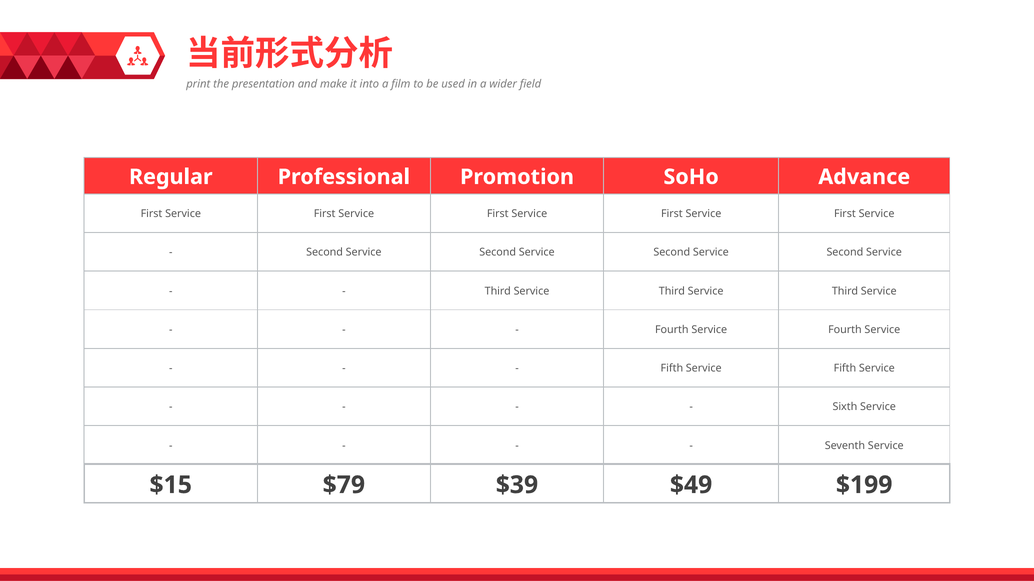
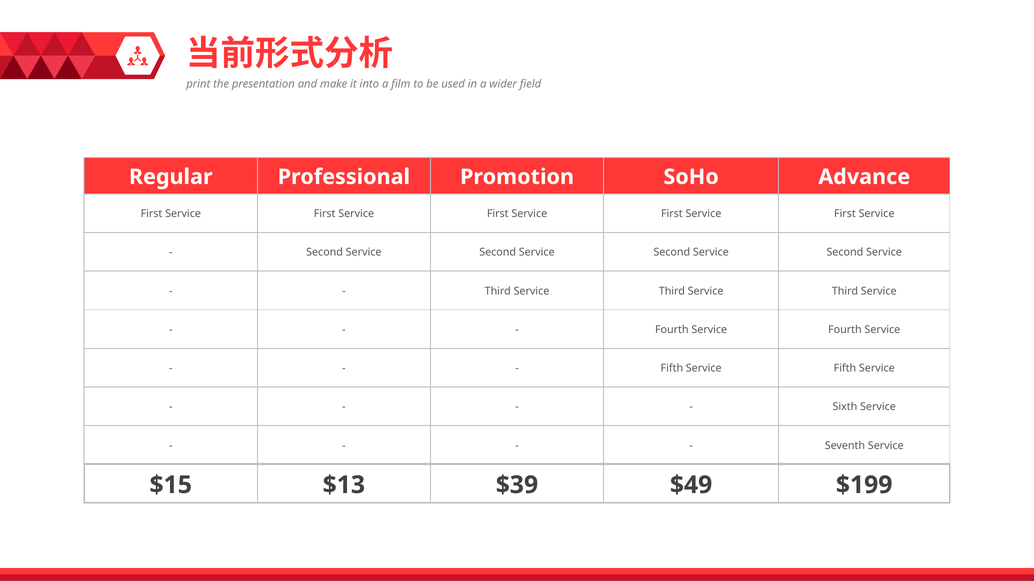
$79: $79 -> $13
